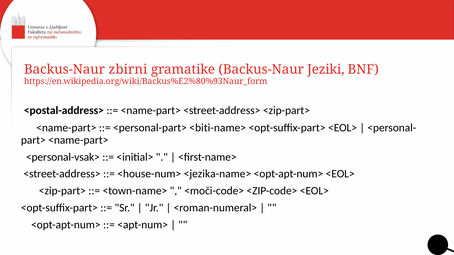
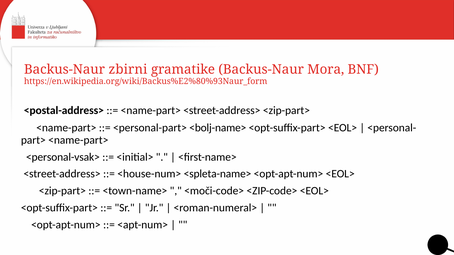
Jeziki: Jeziki -> Mora
<biti-name>: <biti-name> -> <bolj-name>
<jezika-name>: <jezika-name> -> <spleta-name>
